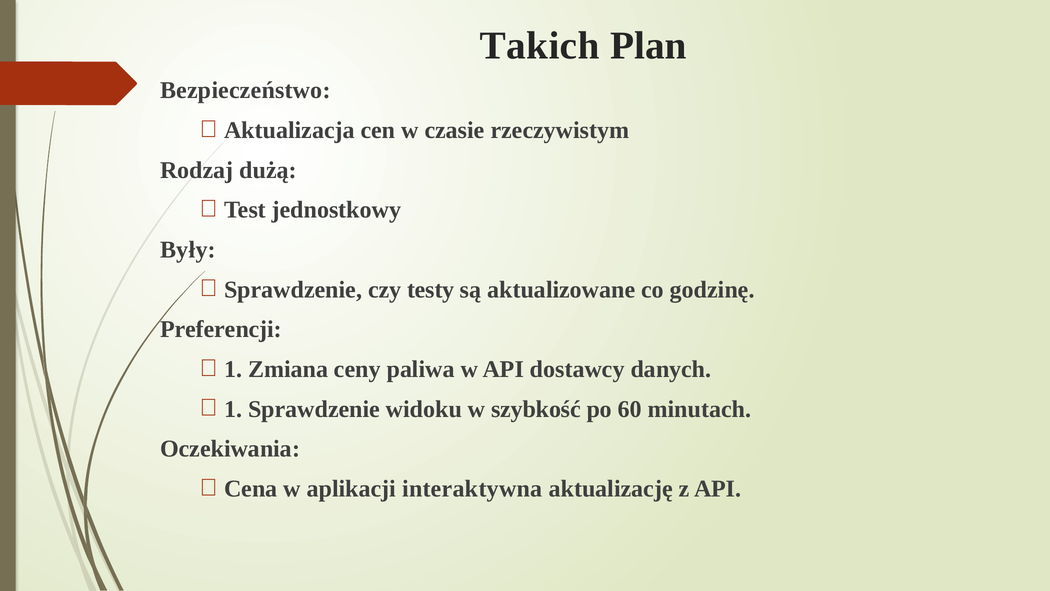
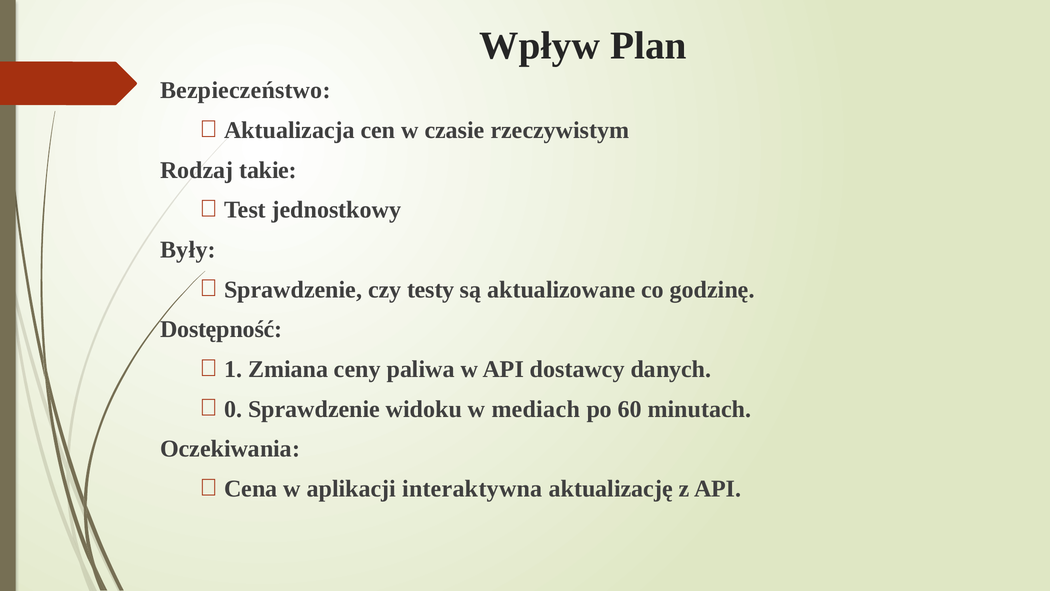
Takich: Takich -> Wpływ
dużą: dużą -> takie
Preferencji: Preferencji -> Dostępność
1 at (233, 409): 1 -> 0
szybkość: szybkość -> mediach
